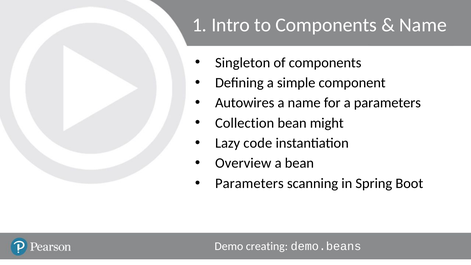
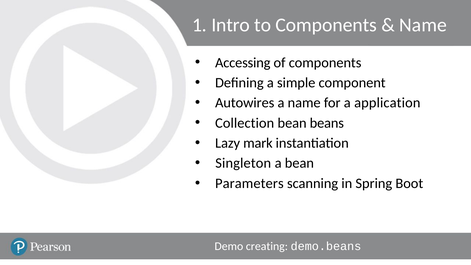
Singleton: Singleton -> Accessing
a parameters: parameters -> application
might: might -> beans
code: code -> mark
Overview: Overview -> Singleton
